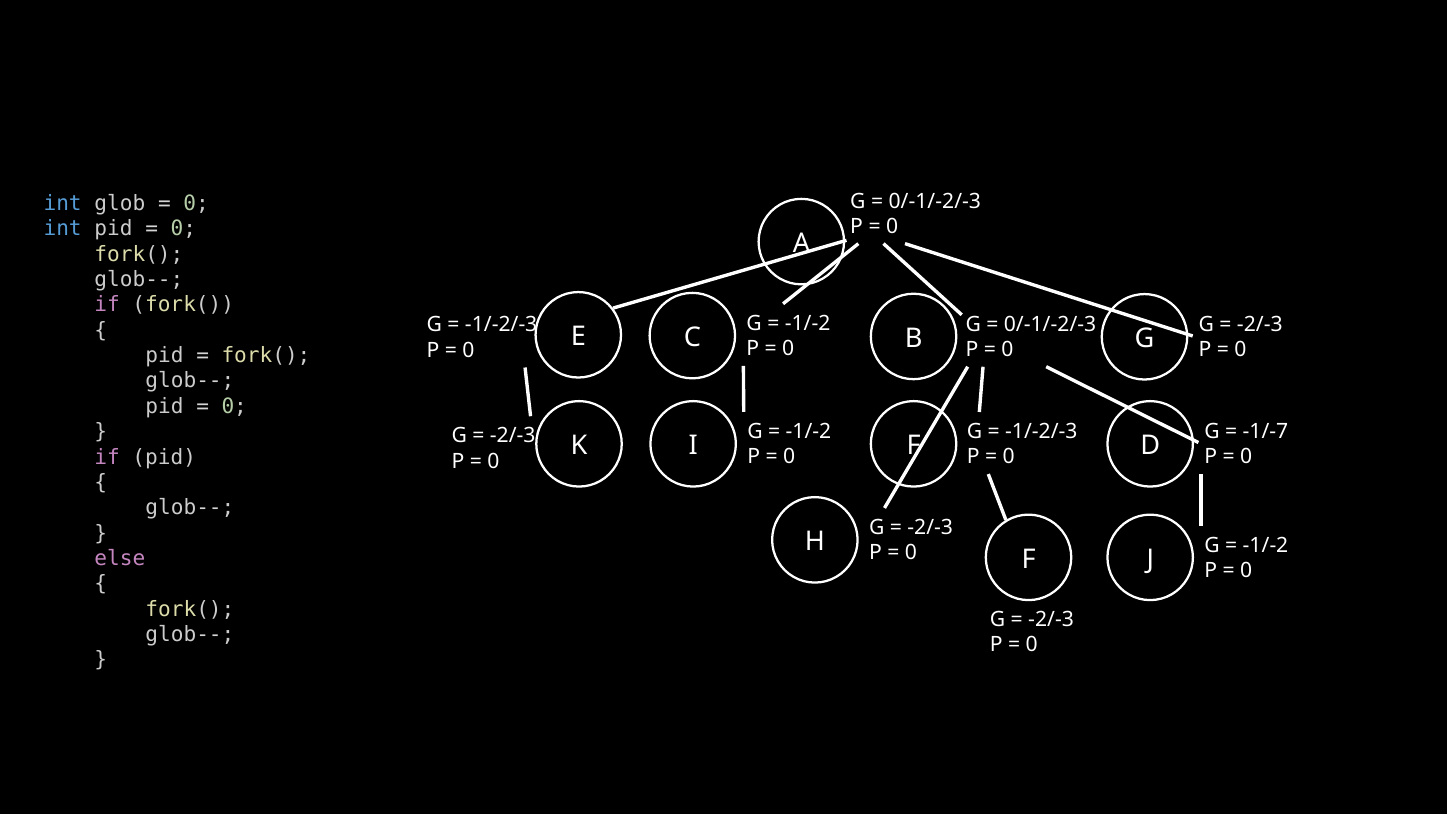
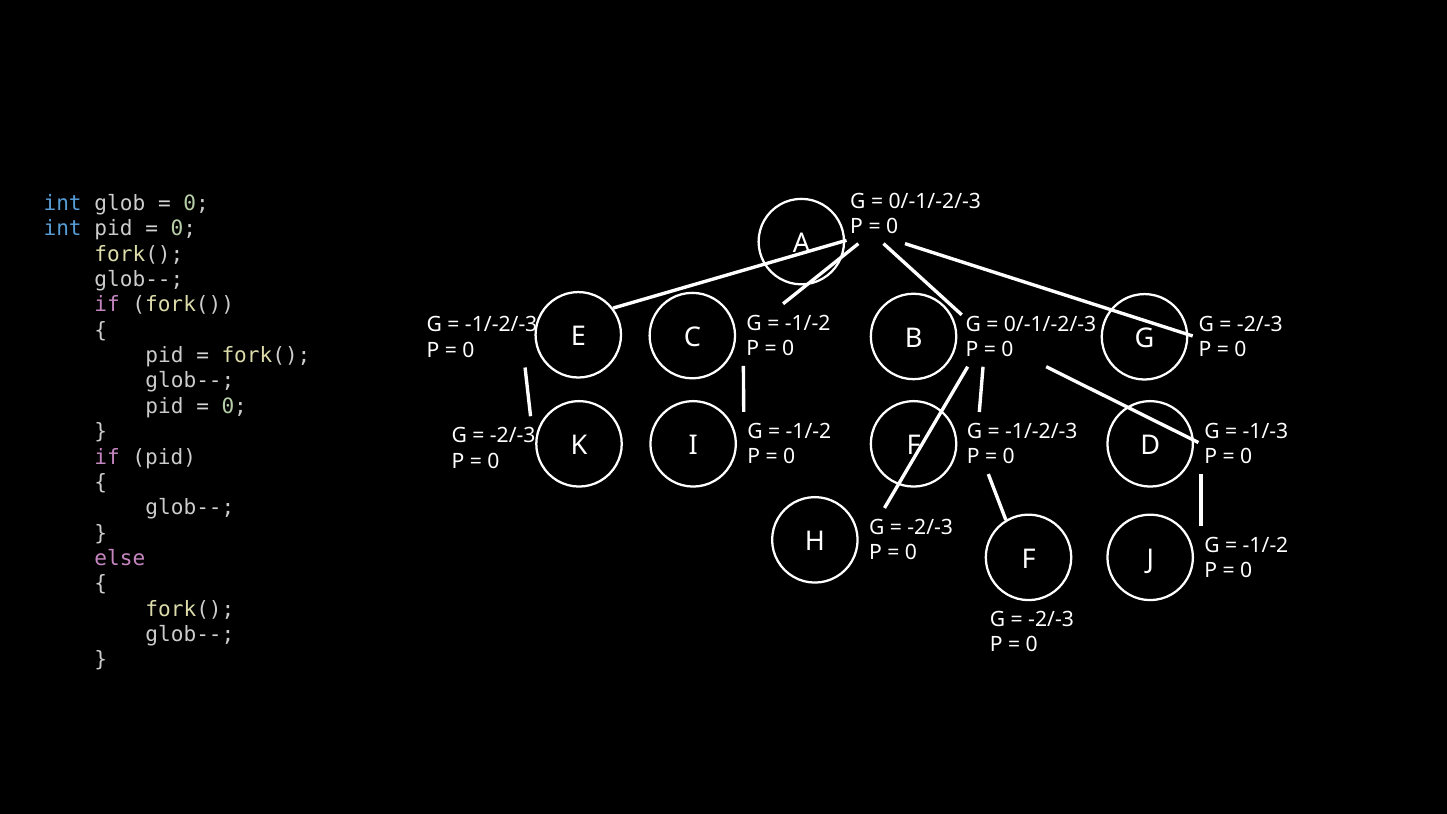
-1/-7: -1/-7 -> -1/-3
